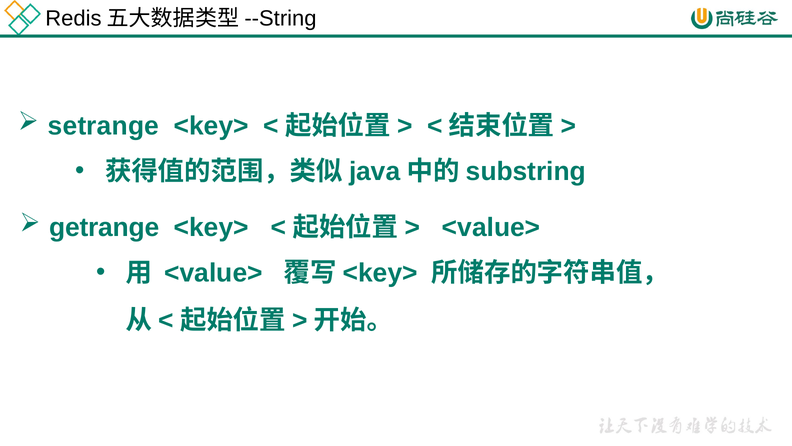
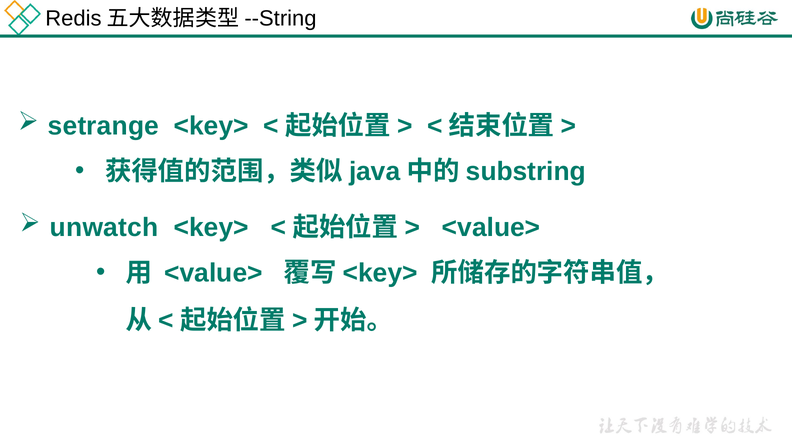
getrange: getrange -> unwatch
